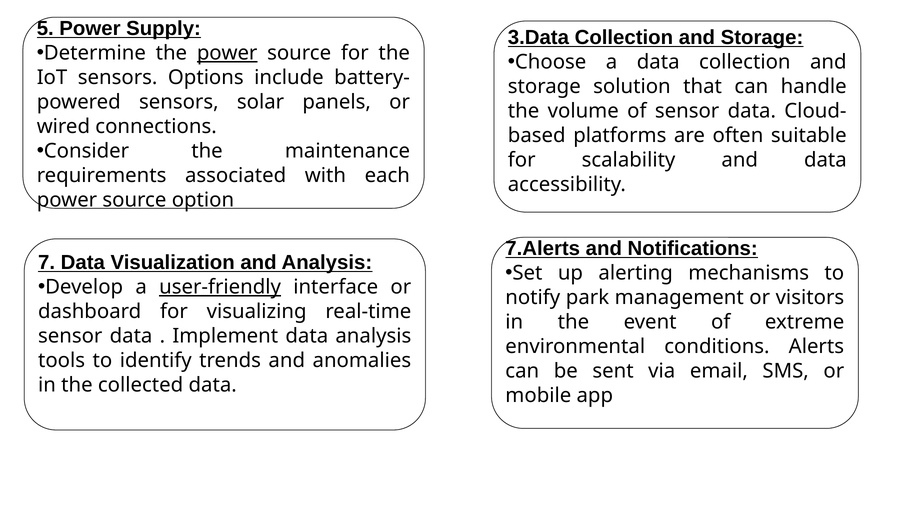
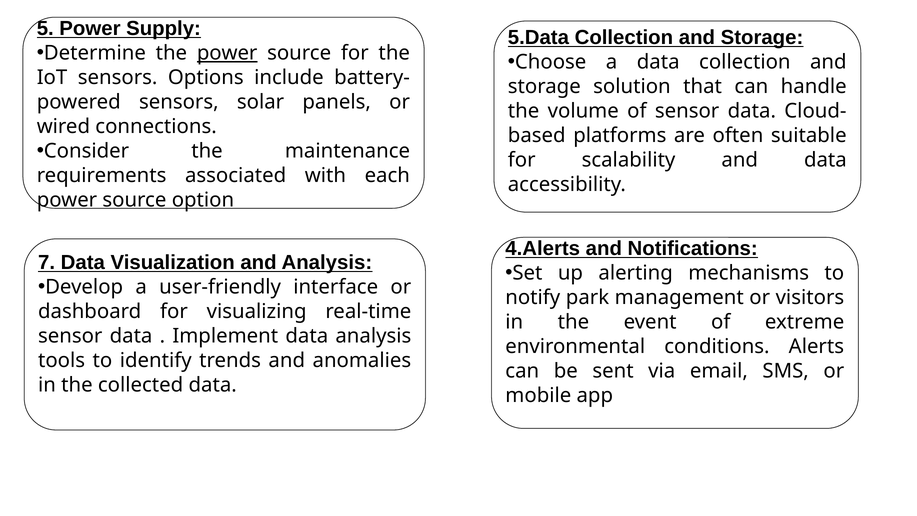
3.Data: 3.Data -> 5.Data
7.Alerts: 7.Alerts -> 4.Alerts
user-friendly underline: present -> none
